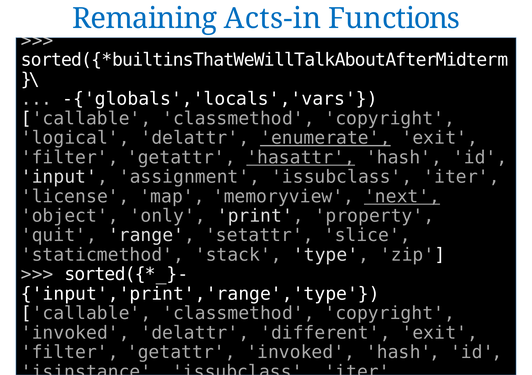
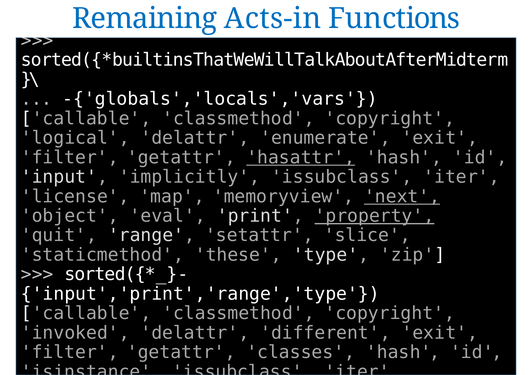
enumerate underline: present -> none
assignment: assignment -> implicitly
only: only -> eval
property at (374, 216) underline: none -> present
stack: stack -> these
getattr invoked: invoked -> classes
